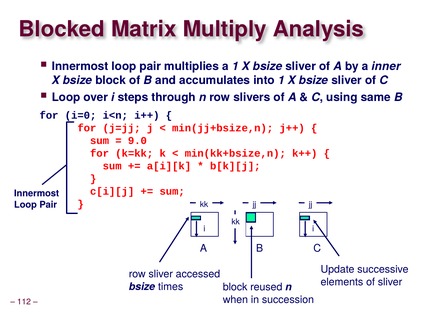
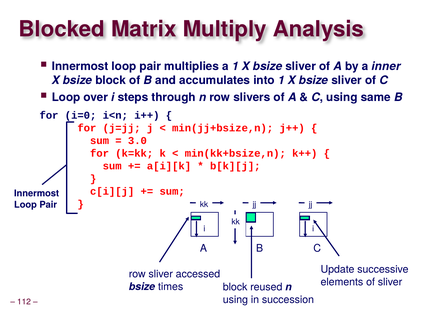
9.0: 9.0 -> 3.0
when at (235, 299): when -> using
